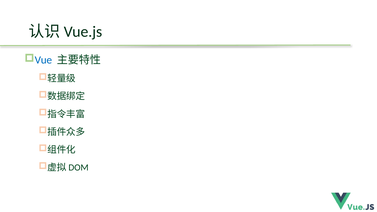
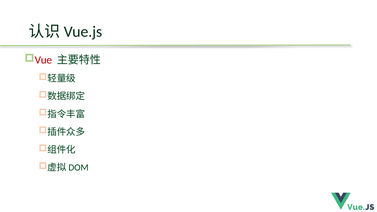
Vue colour: blue -> red
